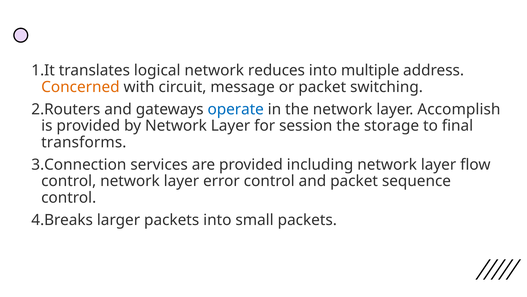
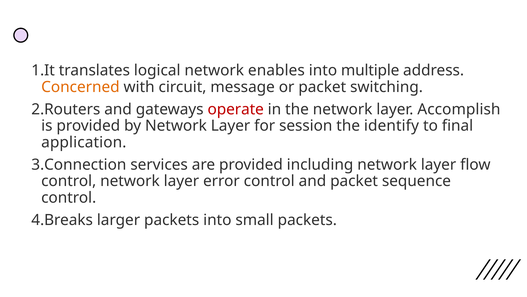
reduces: reduces -> enables
operate colour: blue -> red
storage: storage -> identify
transforms: transforms -> application
